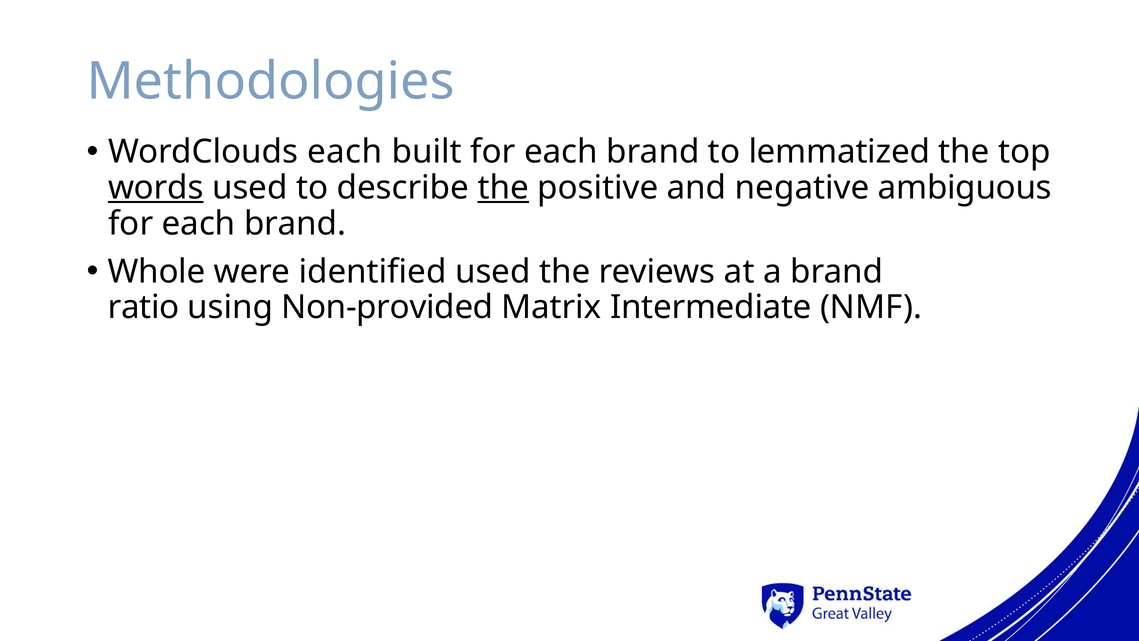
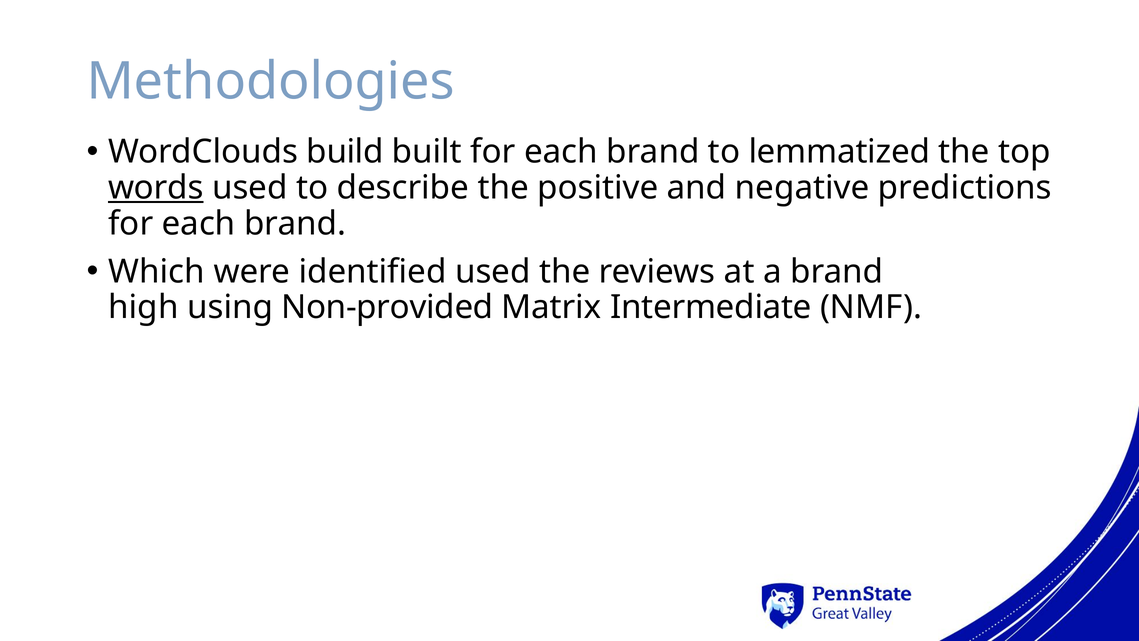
WordClouds each: each -> build
the at (503, 188) underline: present -> none
ambiguous: ambiguous -> predictions
Whole: Whole -> Which
ratio: ratio -> high
